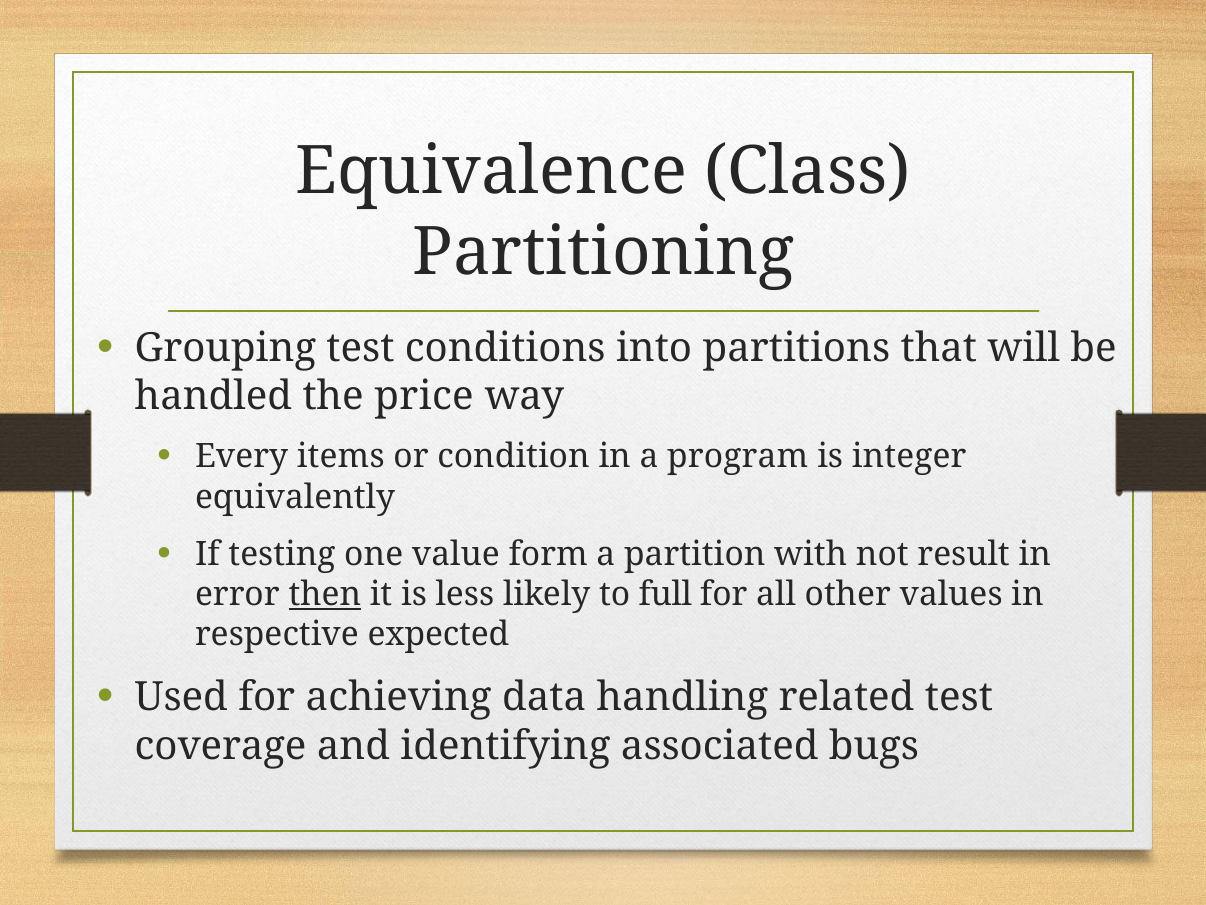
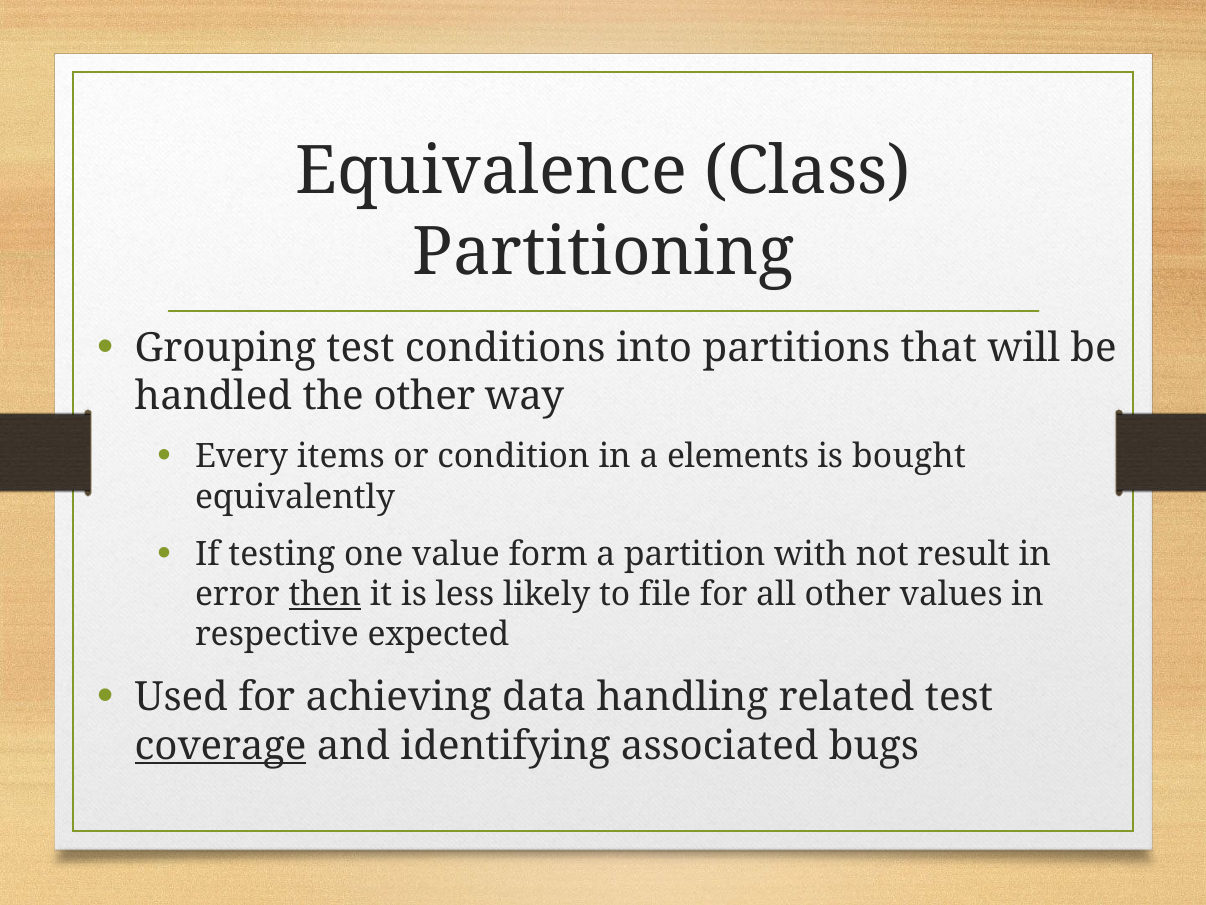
the price: price -> other
program: program -> elements
integer: integer -> bought
full: full -> file
coverage underline: none -> present
